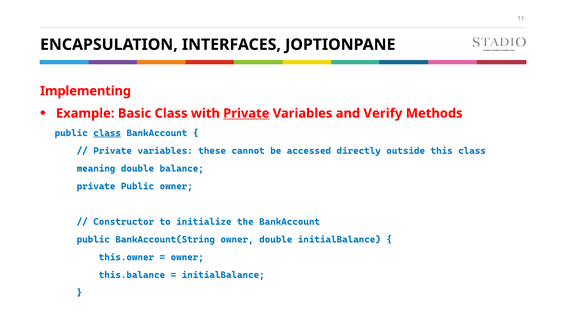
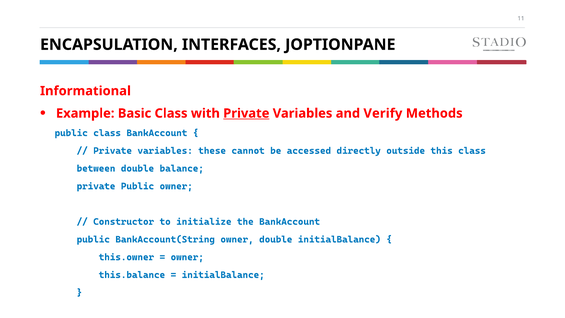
Implementing: Implementing -> Informational
class at (107, 133) underline: present -> none
meaning: meaning -> between
